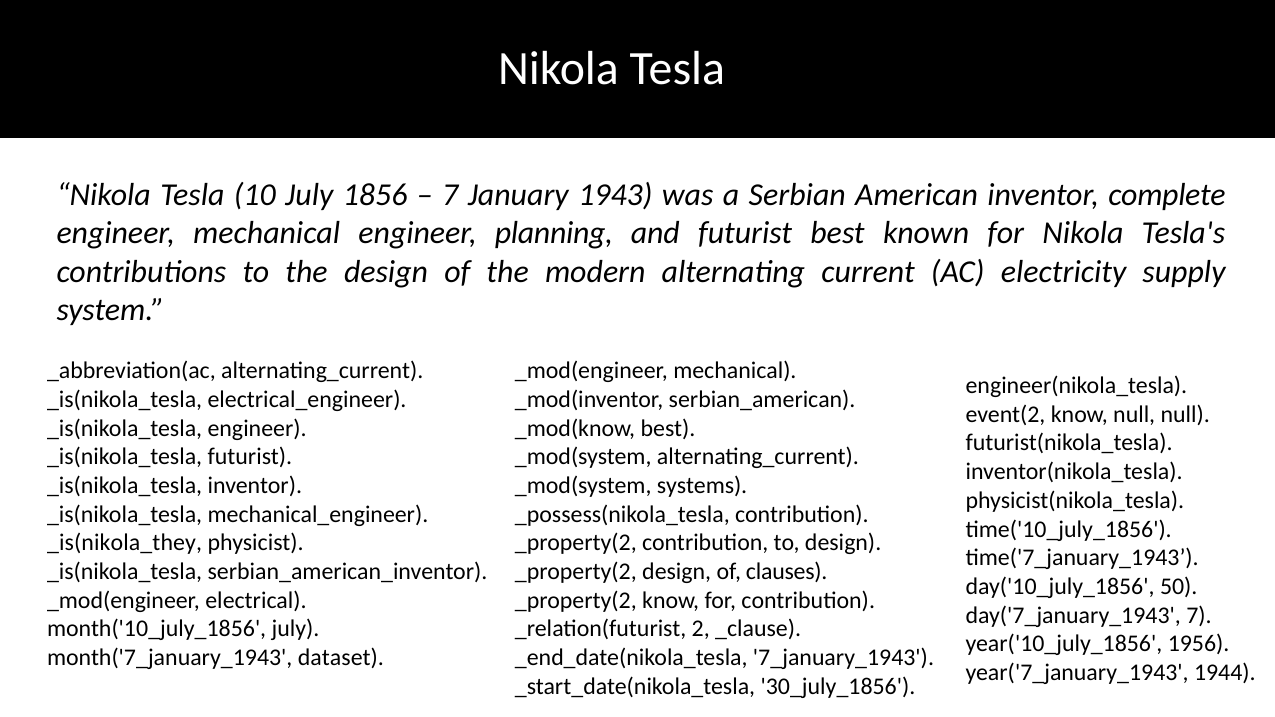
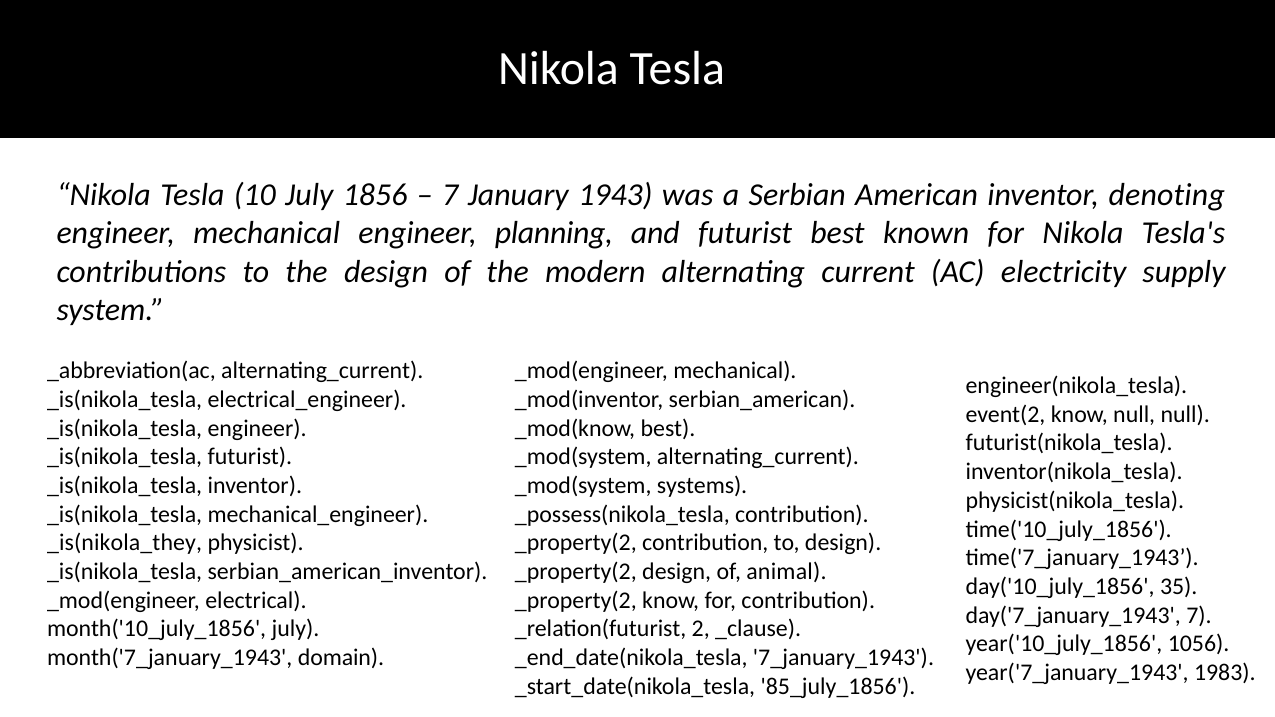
complete: complete -> denoting
clauses: clauses -> animal
50: 50 -> 35
1956: 1956 -> 1056
dataset: dataset -> domain
1944: 1944 -> 1983
30_july_1856: 30_july_1856 -> 85_july_1856
